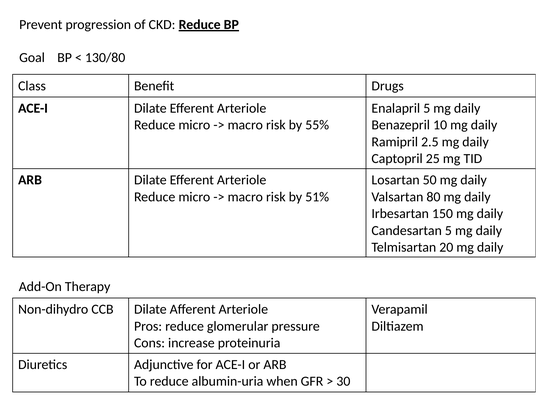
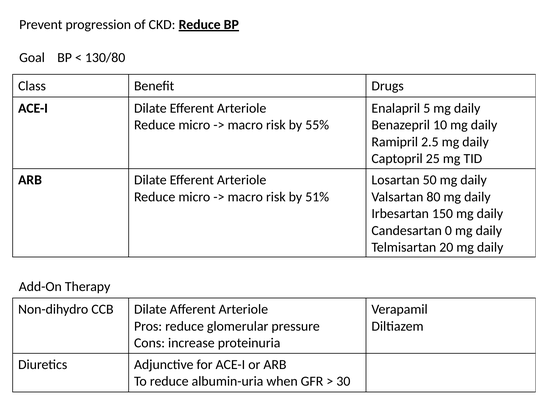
Candesartan 5: 5 -> 0
